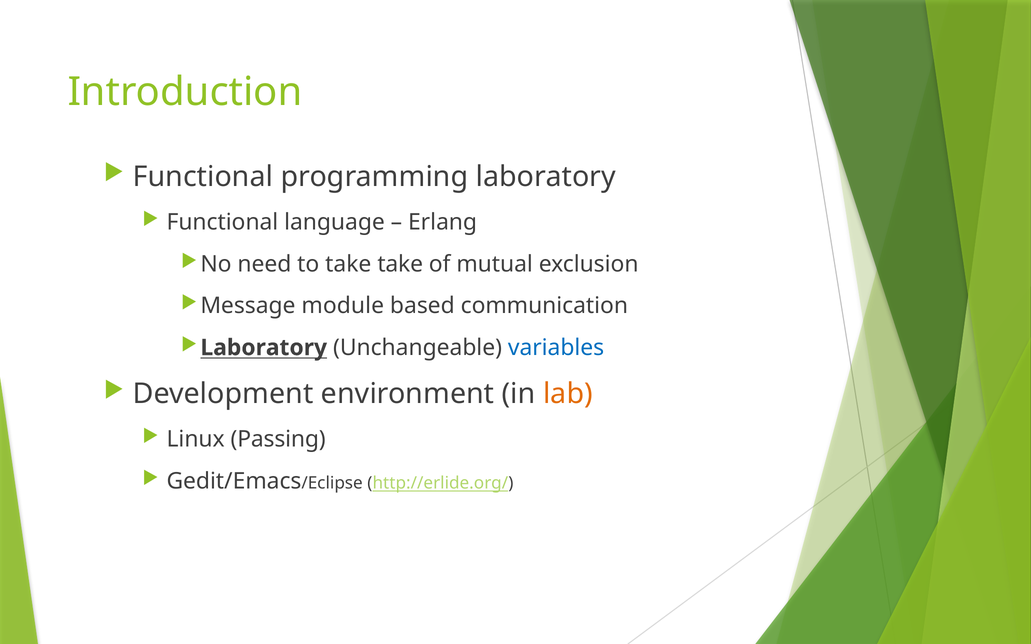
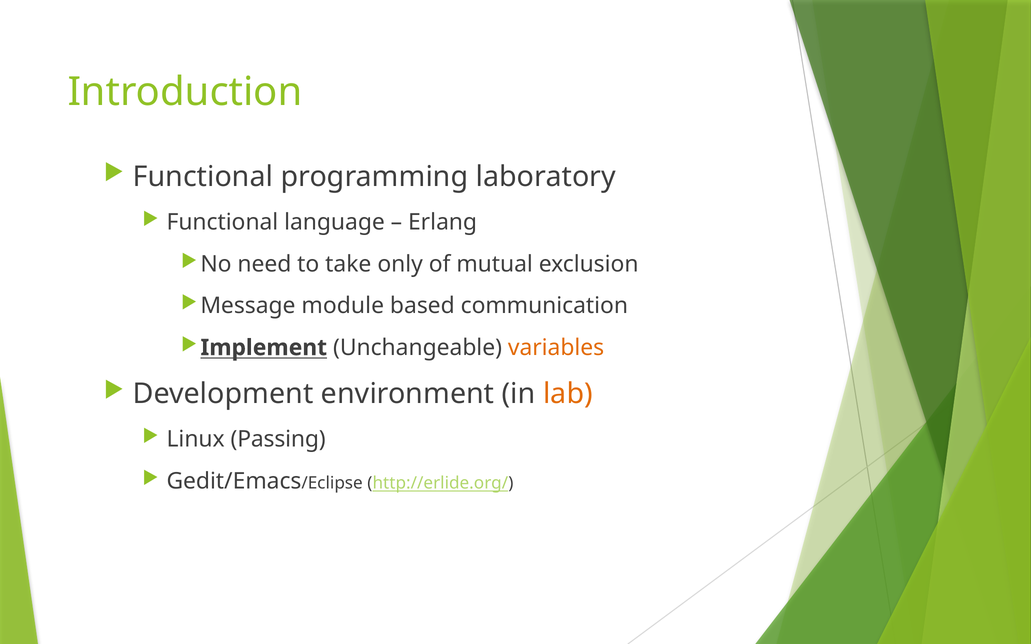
take take: take -> only
Laboratory at (264, 348): Laboratory -> Implement
variables colour: blue -> orange
